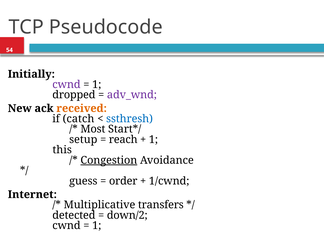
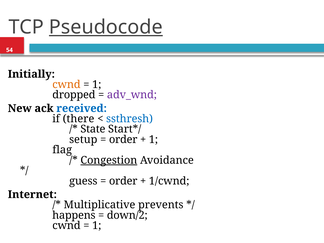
Pseudocode underline: none -> present
cwnd at (66, 84) colour: purple -> orange
received colour: orange -> blue
catch: catch -> there
Most: Most -> State
reach at (123, 139): reach -> order
this: this -> flag
transfers: transfers -> prevents
detected: detected -> happens
